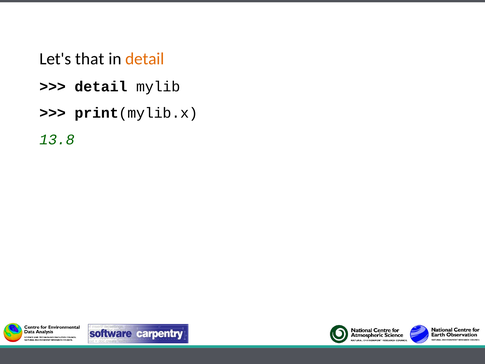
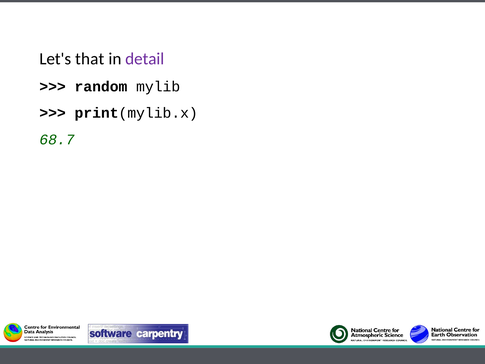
detail at (145, 59) colour: orange -> purple
detail at (101, 87): detail -> random
13.8: 13.8 -> 68.7
